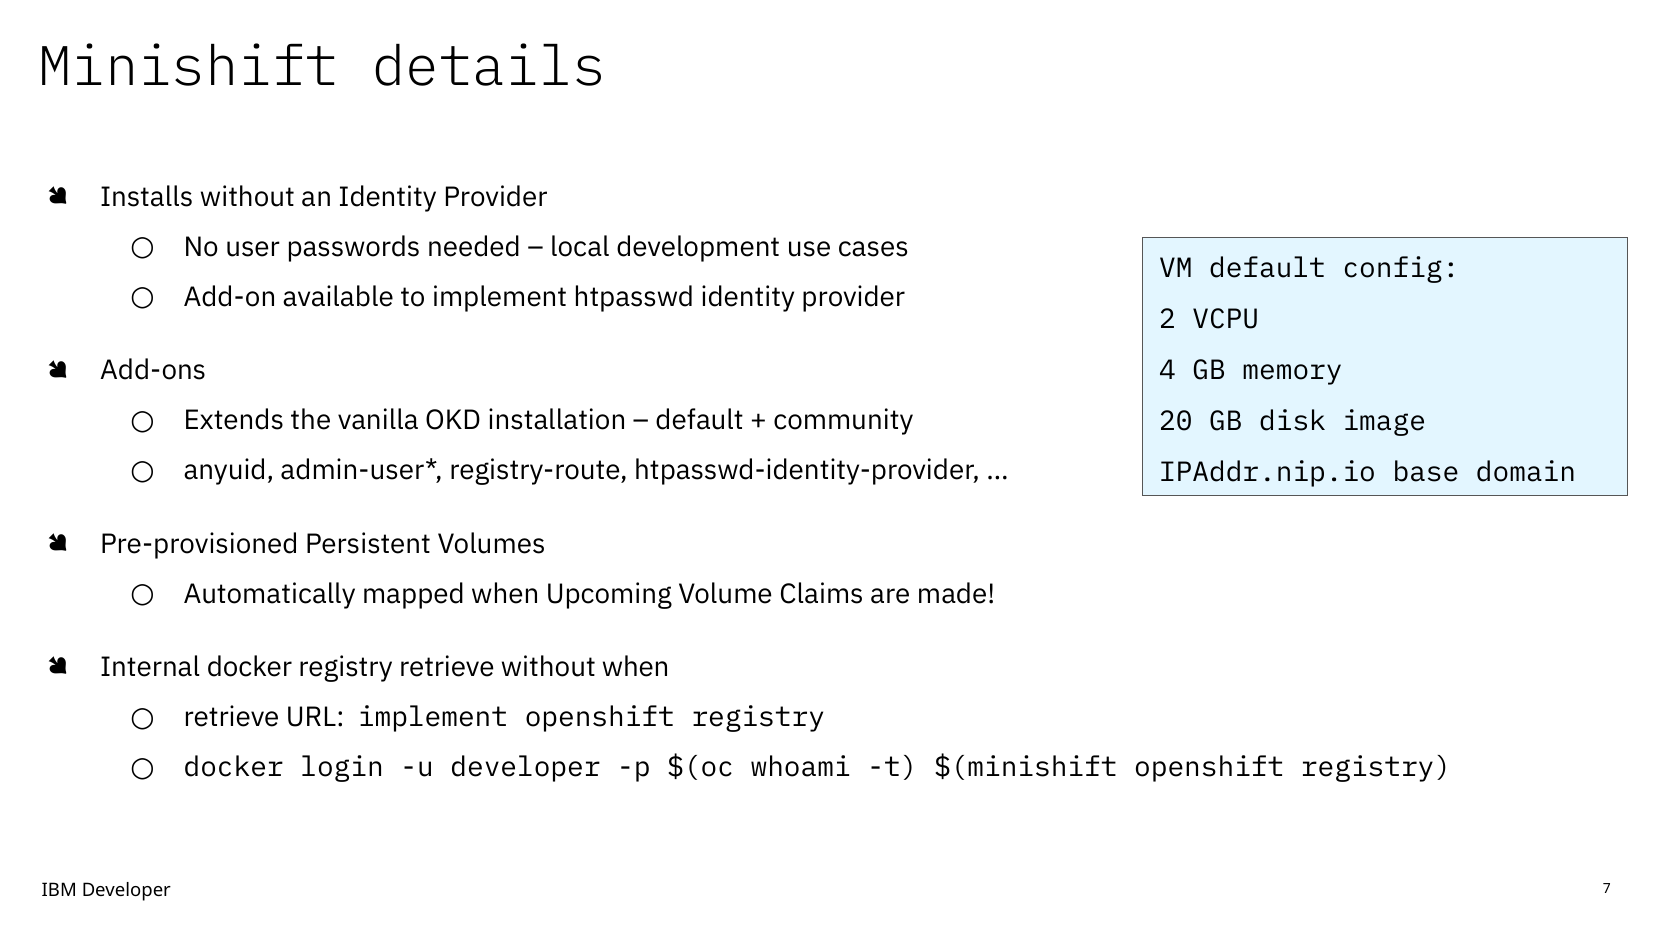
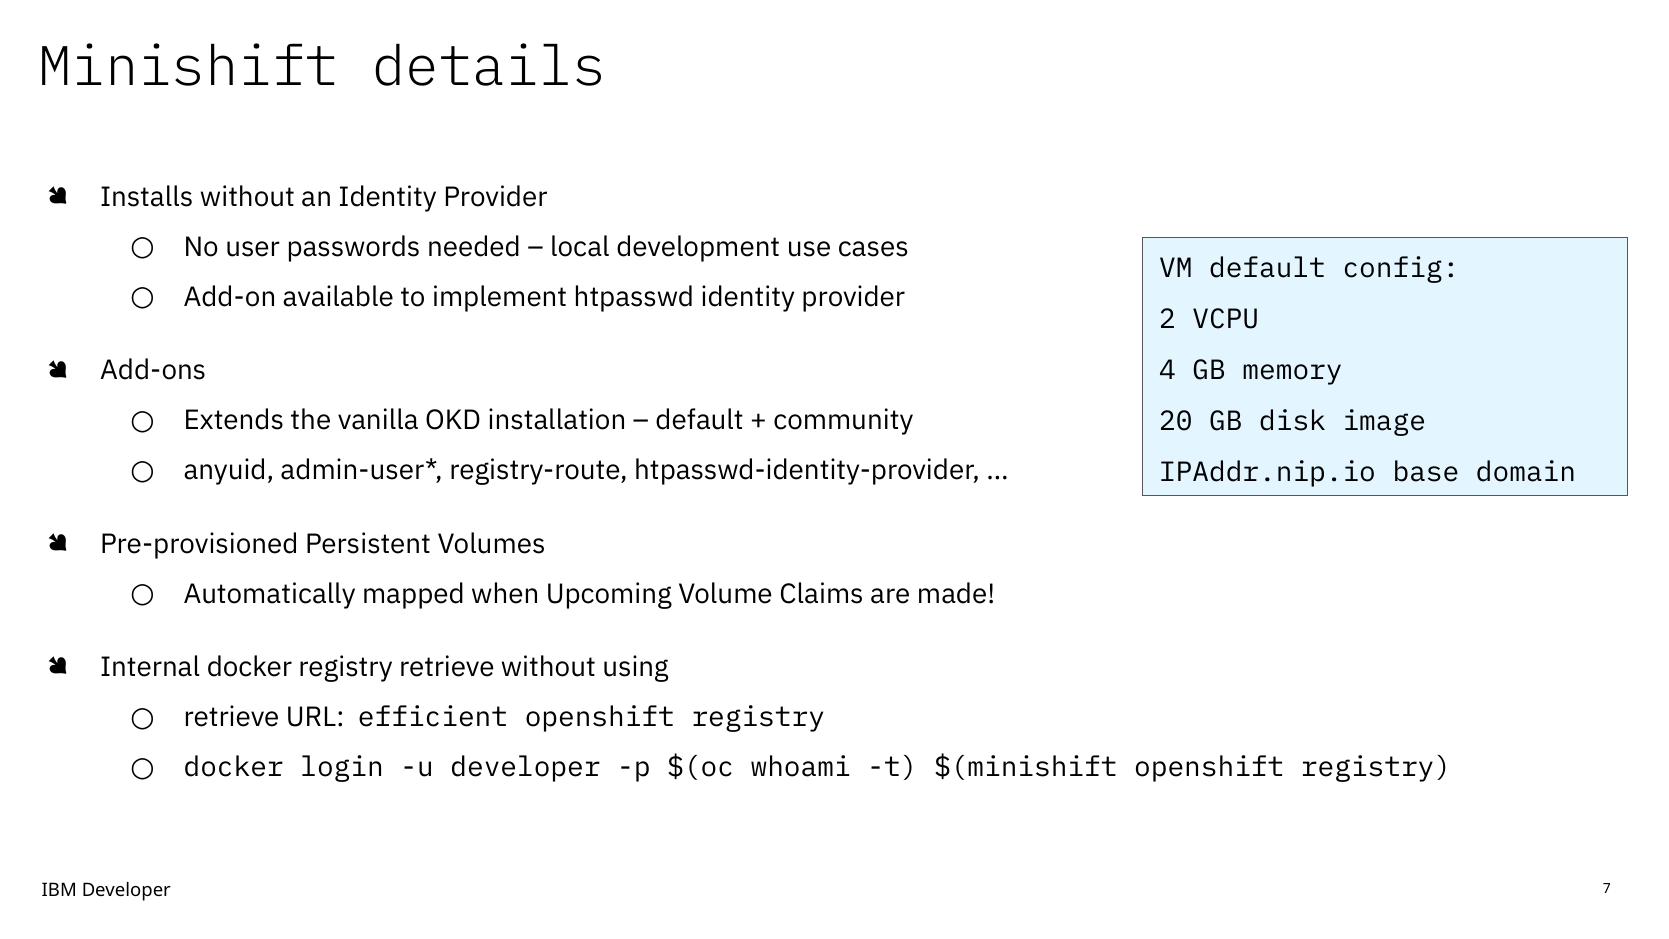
without when: when -> using
URL implement: implement -> efficient
